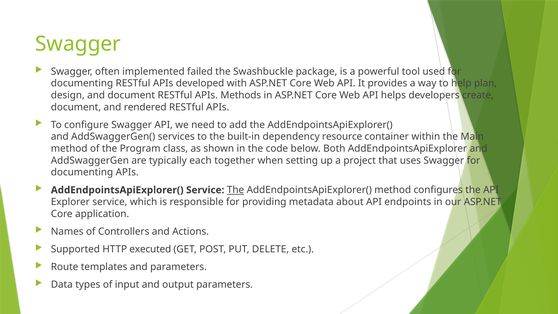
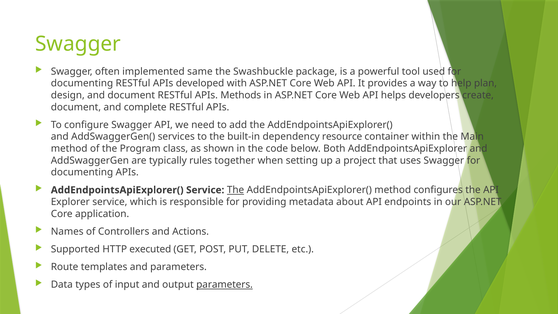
failed: failed -> same
rendered: rendered -> complete
each: each -> rules
parameters at (225, 285) underline: none -> present
